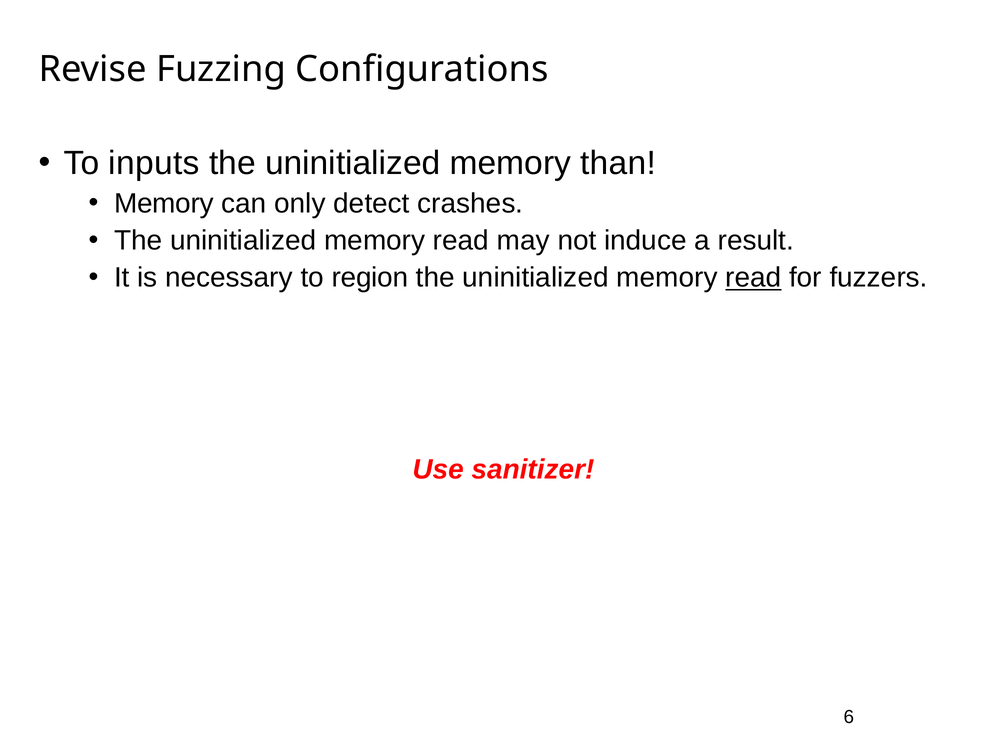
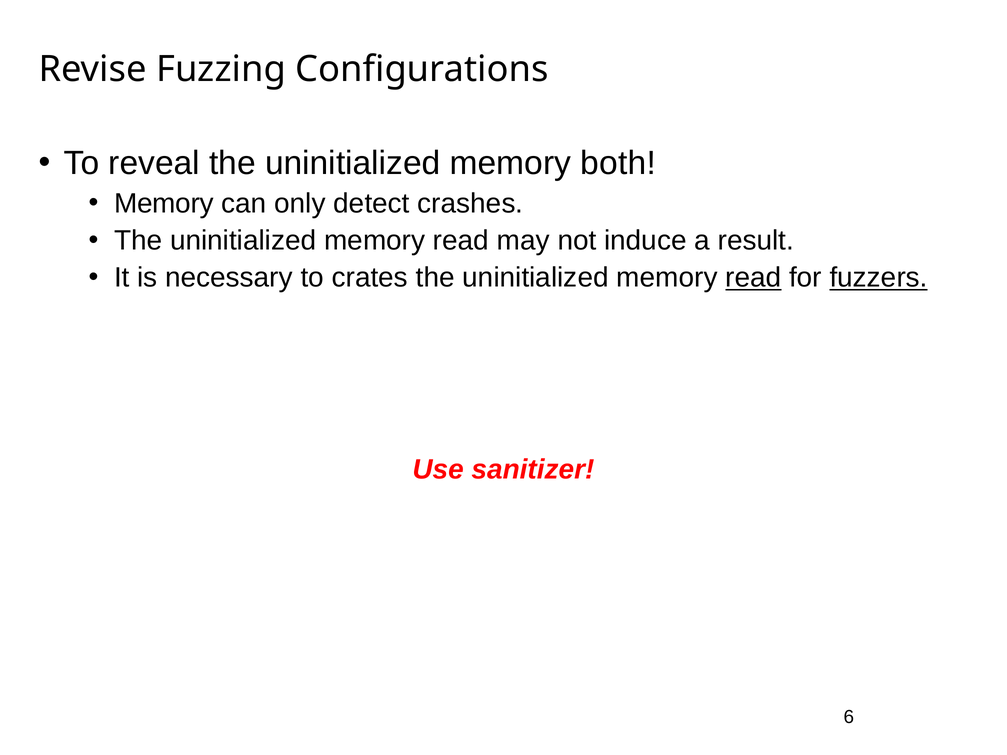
inputs: inputs -> reveal
than: than -> both
region: region -> crates
fuzzers underline: none -> present
